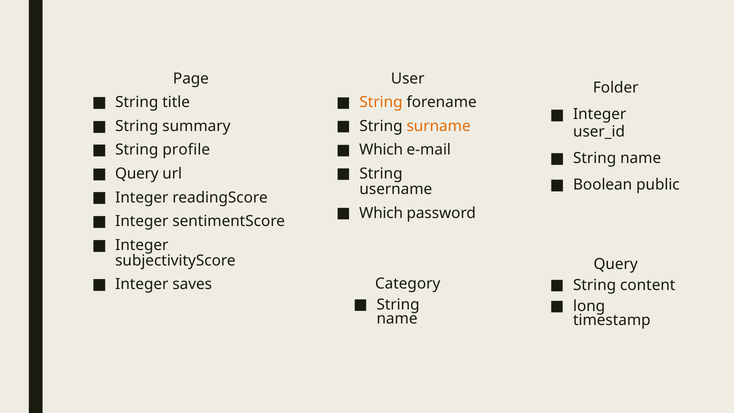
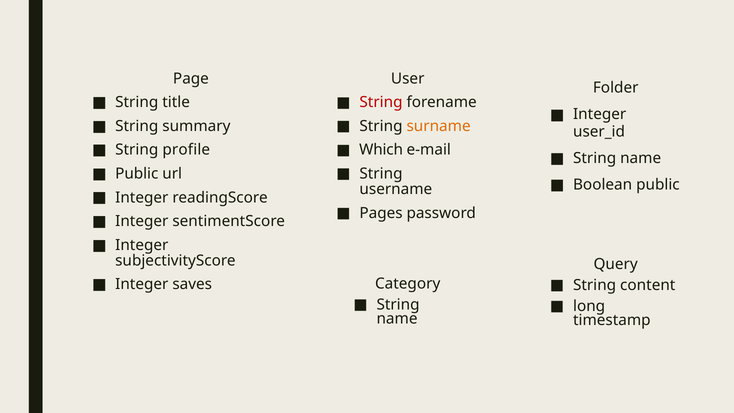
String at (381, 102) colour: orange -> red
Query at (137, 174): Query -> Public
Which at (381, 213): Which -> Pages
